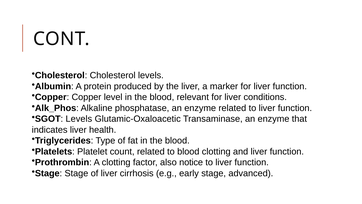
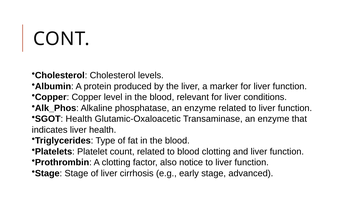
SGOT Levels: Levels -> Health
